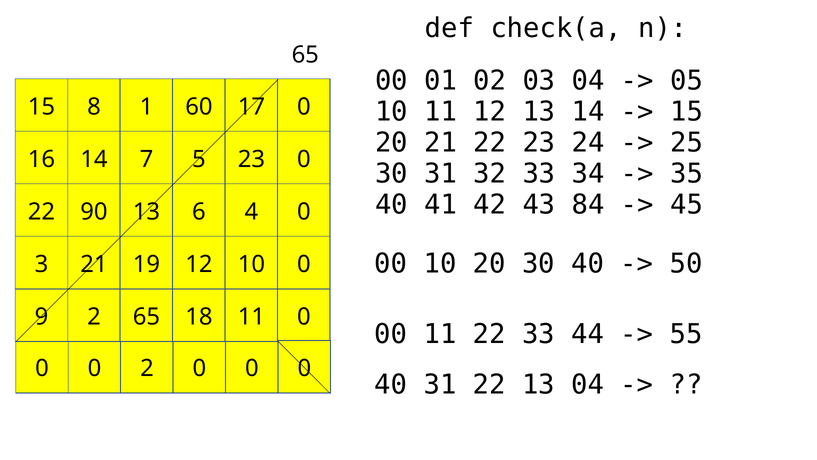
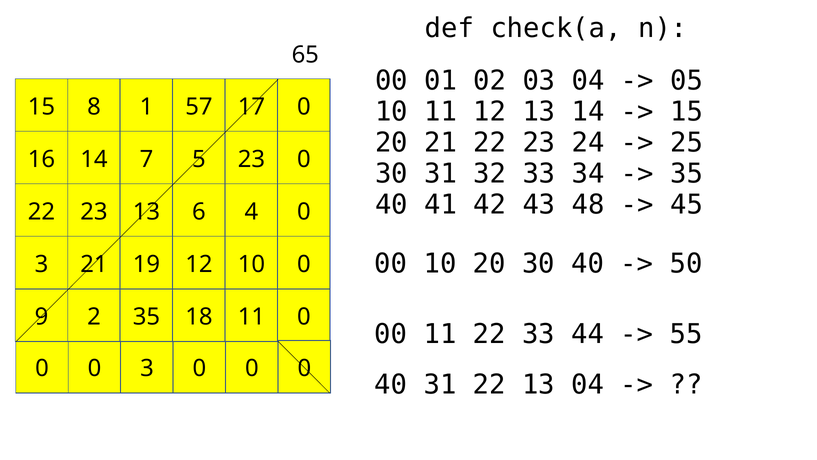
60: 60 -> 57
84: 84 -> 48
90 at (94, 212): 90 -> 23
2 65: 65 -> 35
0 2: 2 -> 3
